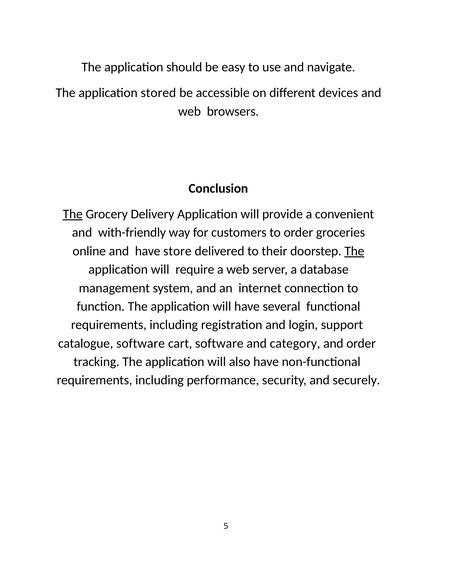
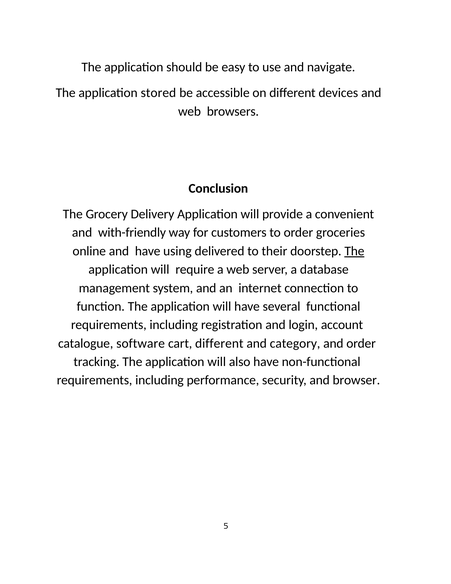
The at (73, 214) underline: present -> none
store: store -> using
support: support -> account
cart software: software -> different
securely: securely -> browser
